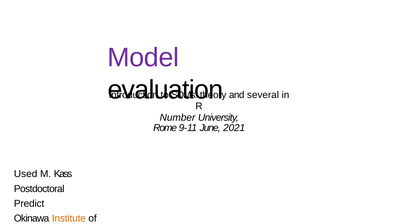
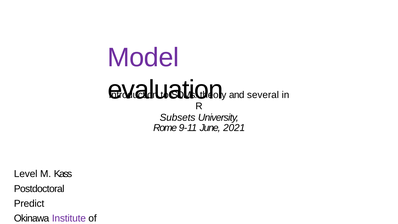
Number: Number -> Subsets
Used: Used -> Level
Institute colour: orange -> purple
